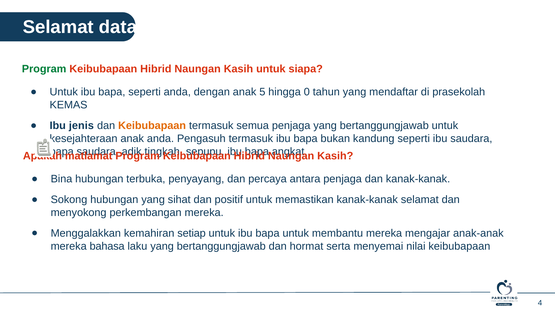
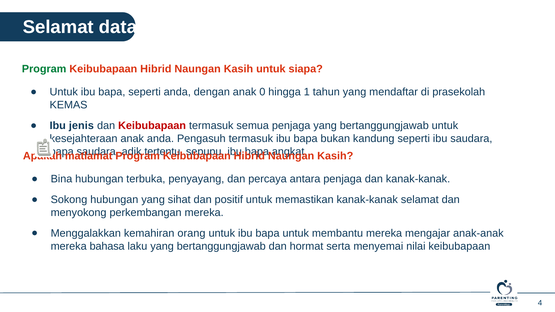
5: 5 -> 0
0: 0 -> 1
Keibubapaan at (152, 126) colour: orange -> red
tingkah: tingkah -> tertentu
setiap: setiap -> orang
